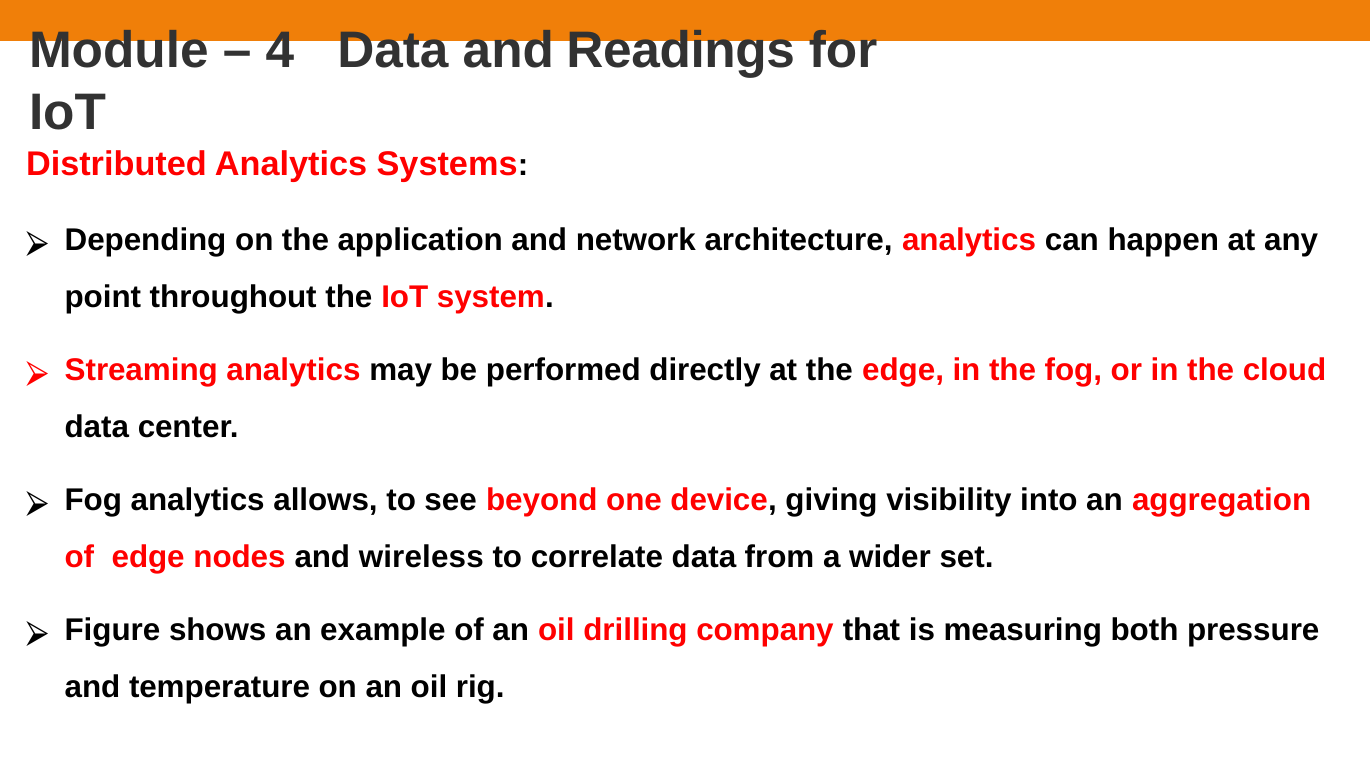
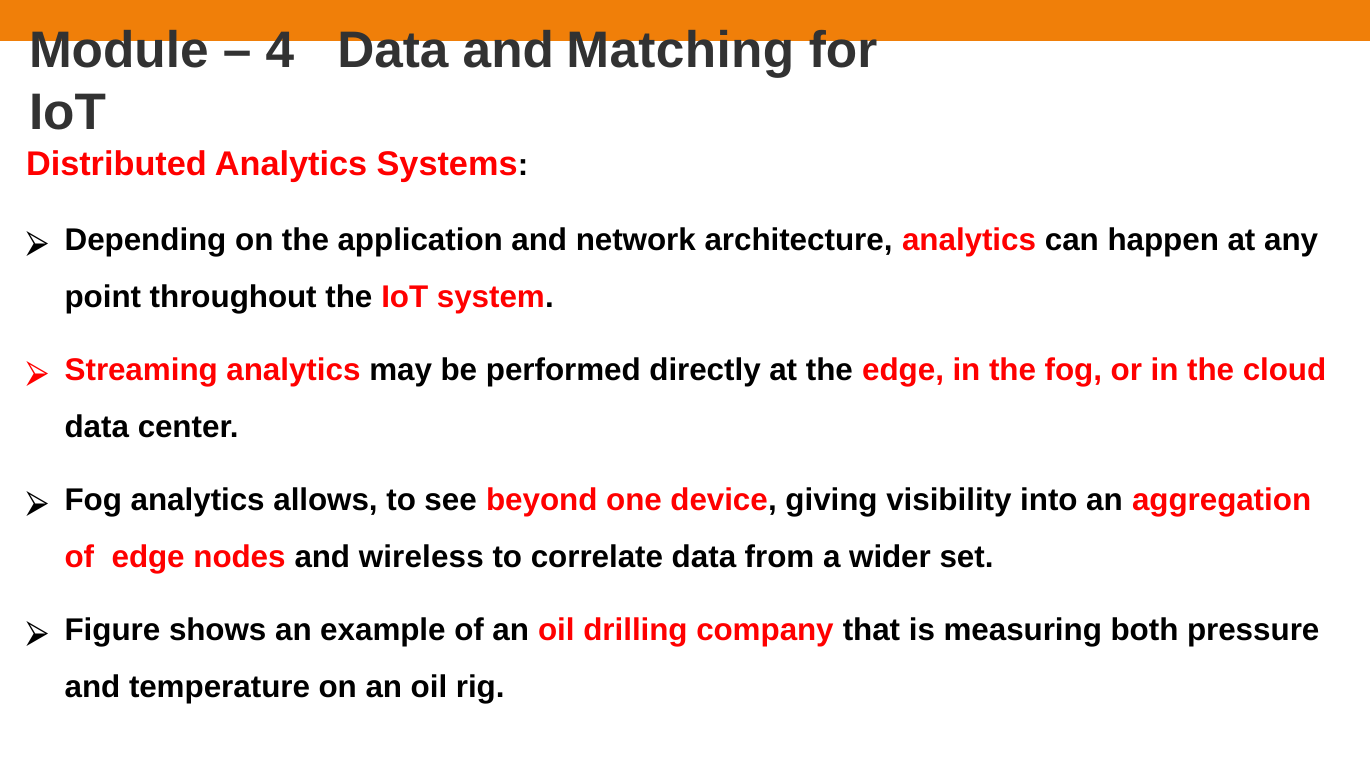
Readings: Readings -> Matching
